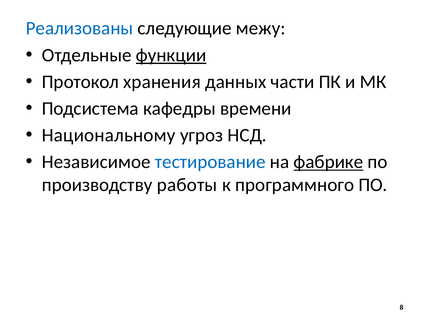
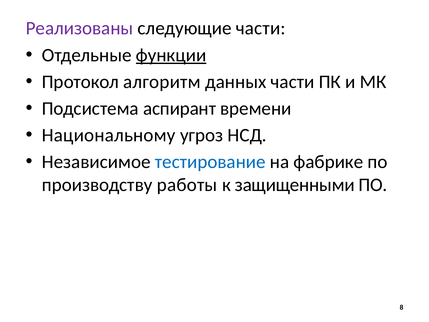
Реализованы colour: blue -> purple
следующие межу: межу -> части
хранения: хранения -> алгоритм
кафедры: кафедры -> аспирант
фабрике underline: present -> none
программного: программного -> защищенными
